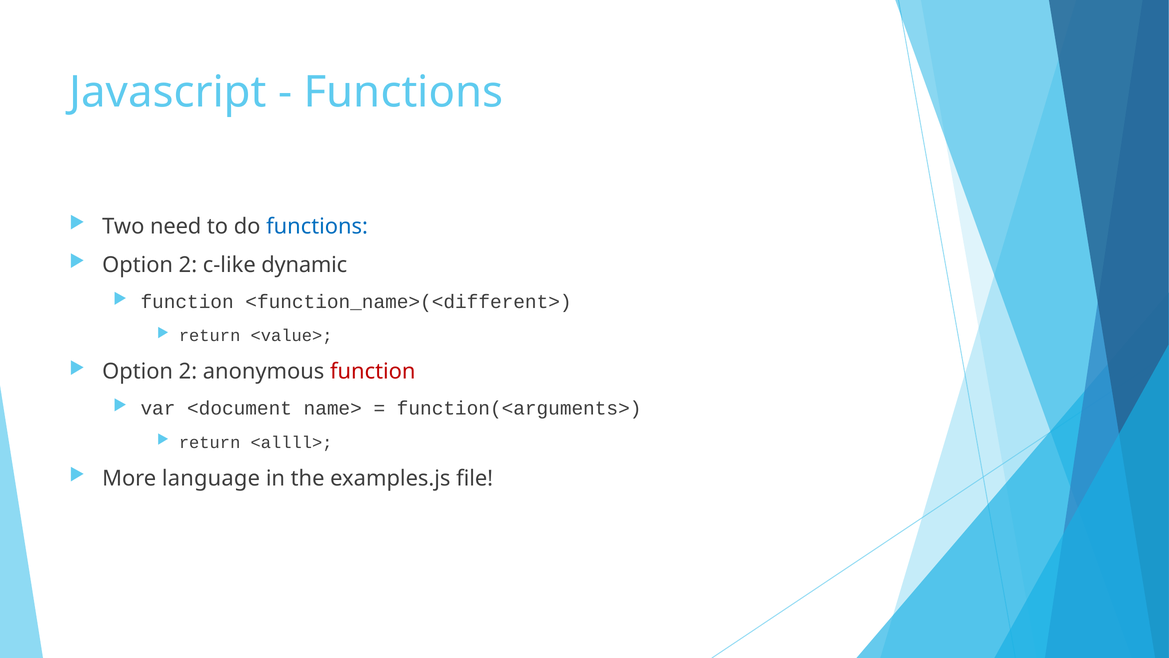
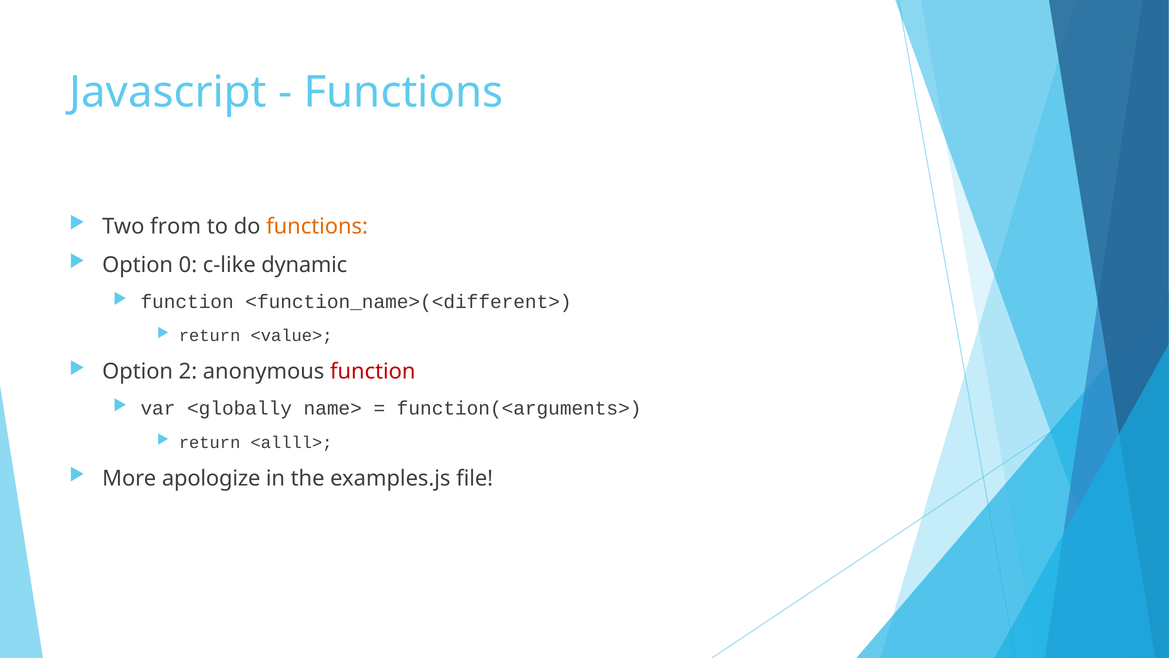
need: need -> from
functions at (317, 226) colour: blue -> orange
2 at (188, 265): 2 -> 0
<document: <document -> <globally
language: language -> apologize
